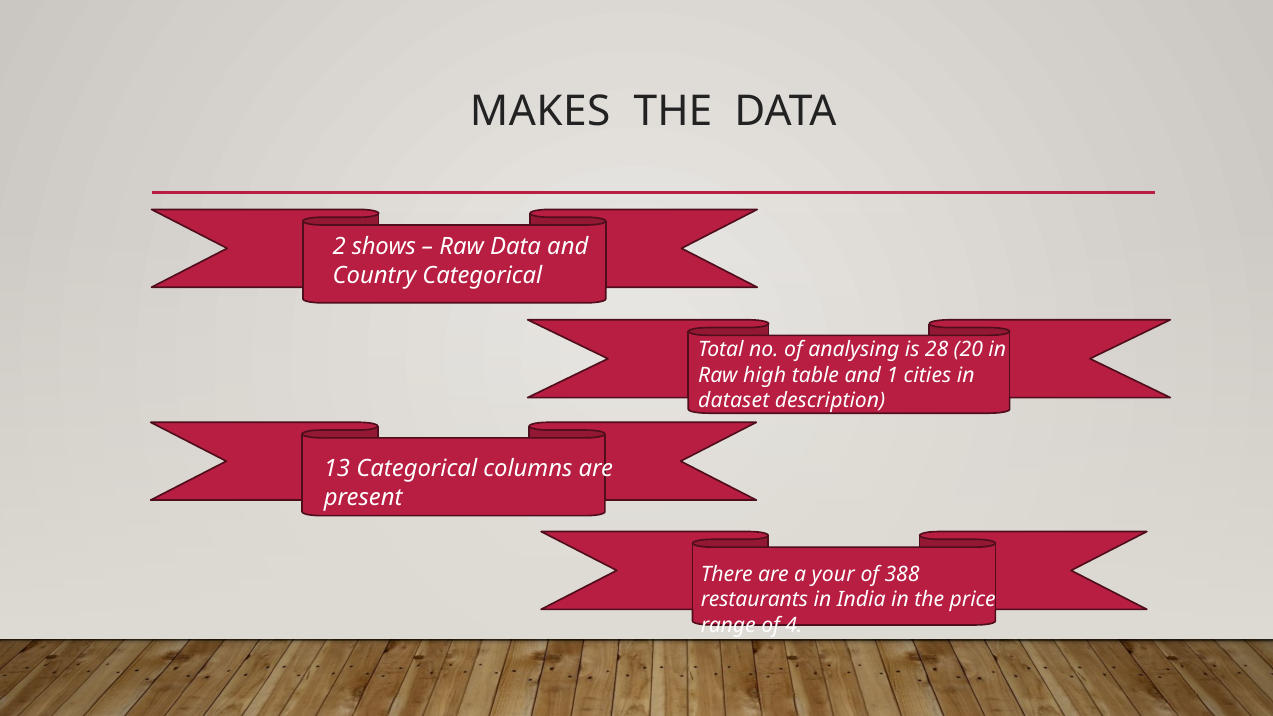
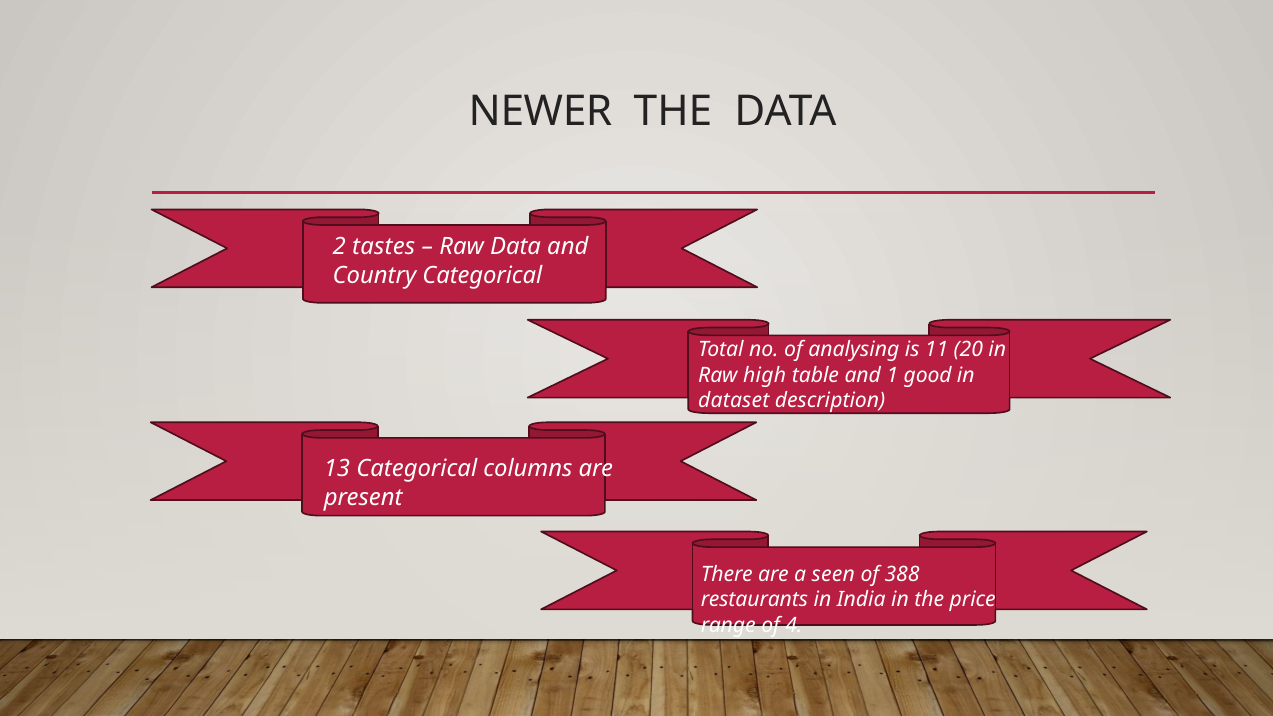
MAKES: MAKES -> NEWER
shows: shows -> tastes
28: 28 -> 11
cities: cities -> good
your: your -> seen
